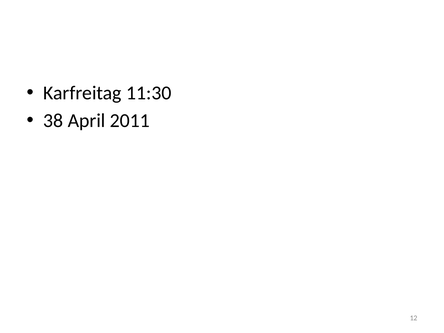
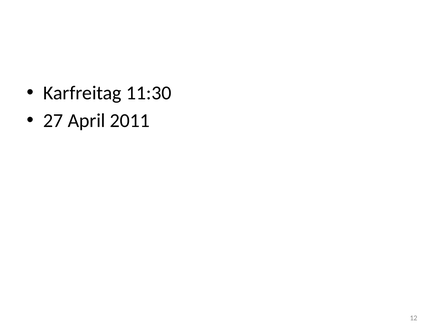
38: 38 -> 27
